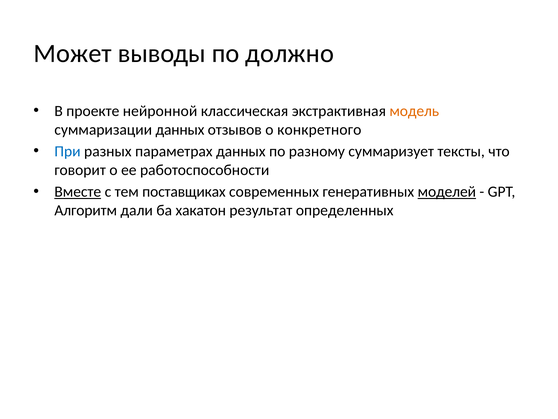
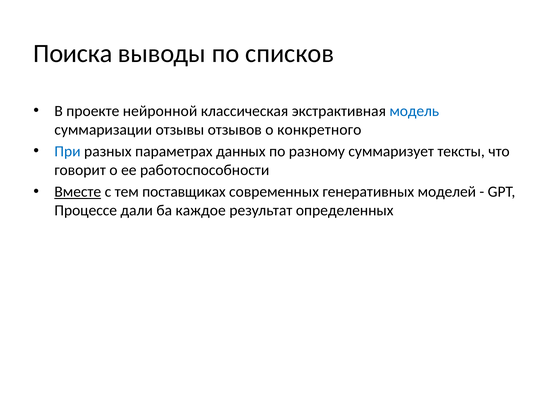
Может: Может -> Поиска
должно: должно -> списков
модель colour: orange -> blue
суммаризации данных: данных -> отзывы
моделей underline: present -> none
Алгоритм: Алгоритм -> Процессе
хакатон: хакатон -> каждое
